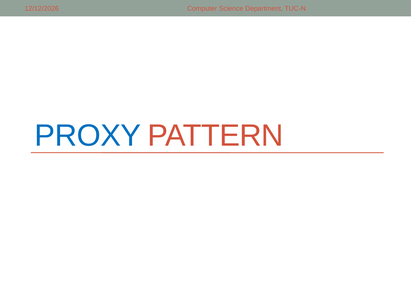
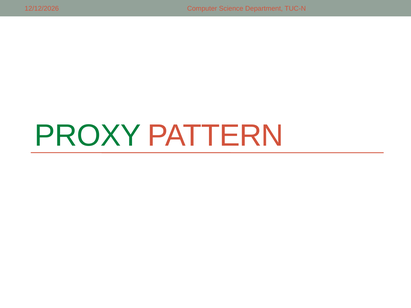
PROXY colour: blue -> green
